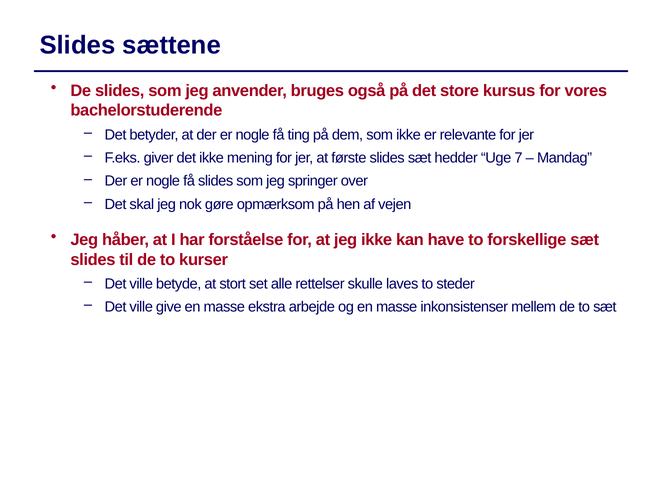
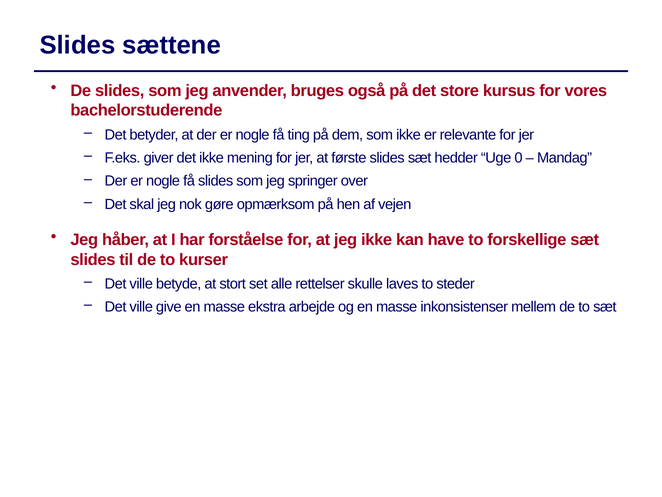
7: 7 -> 0
